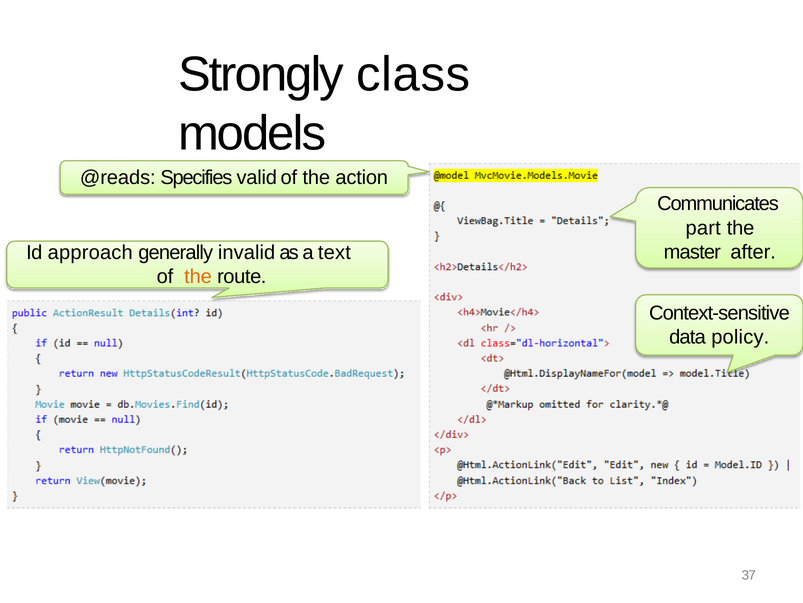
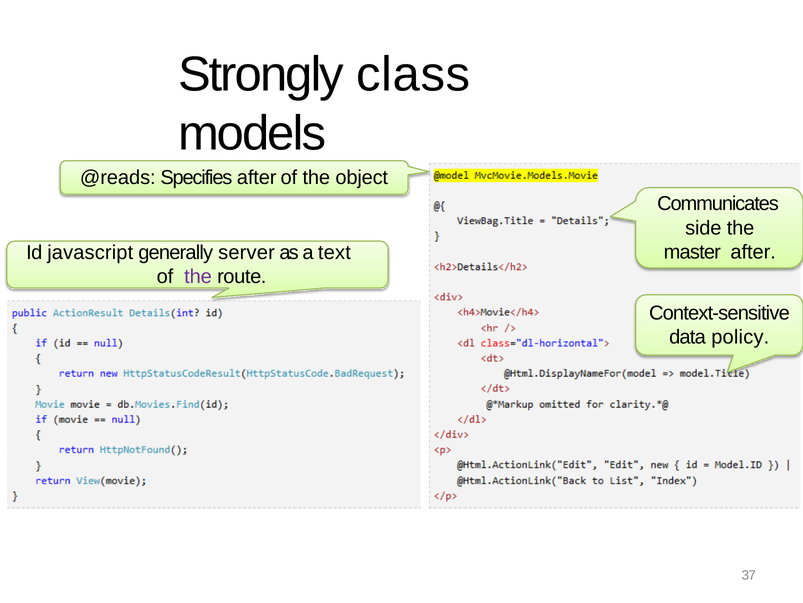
Specifies valid: valid -> after
action: action -> object
part: part -> side
approach: approach -> javascript
invalid: invalid -> server
the at (198, 276) colour: orange -> purple
